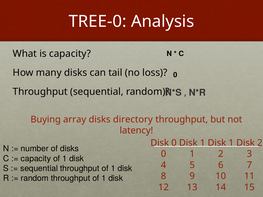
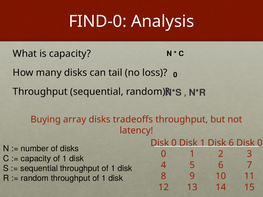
TREE-0: TREE-0 -> FIND-0
directory: directory -> tradeoffs
1 at (231, 143): 1 -> 6
2 at (260, 143): 2 -> 0
